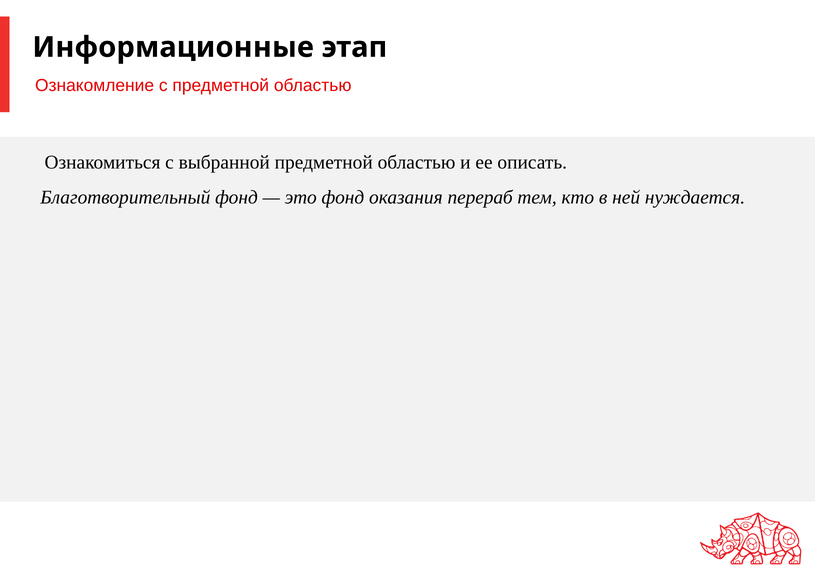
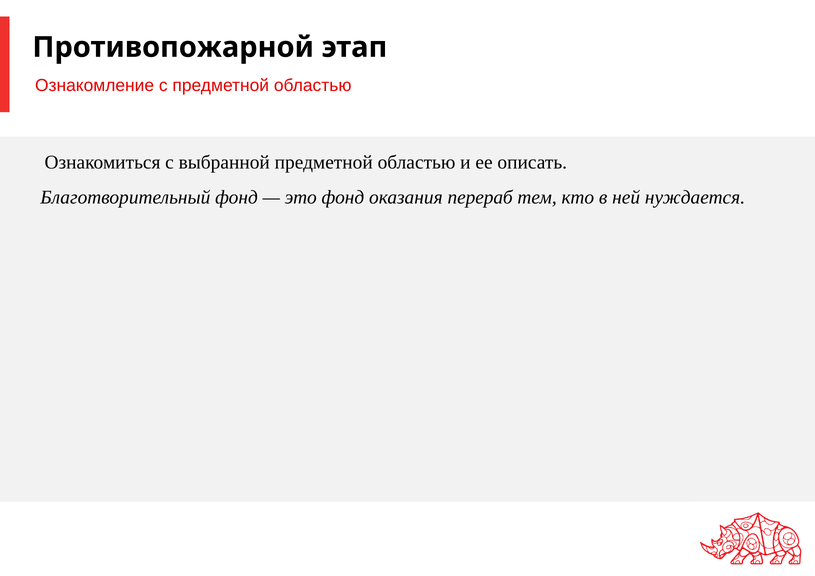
Информационные: Информационные -> Противопожарной
